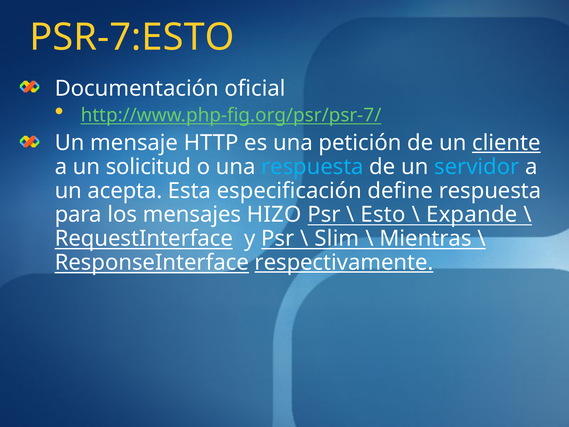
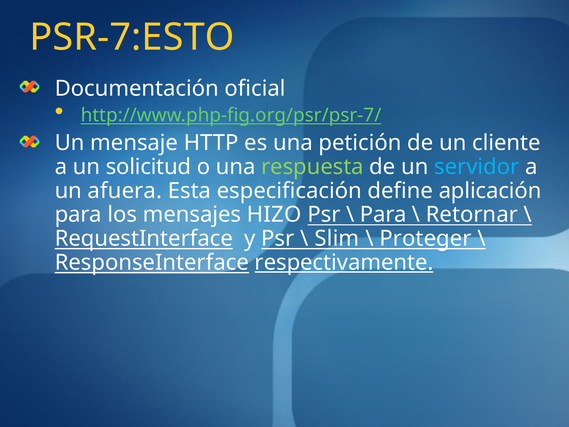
cliente underline: present -> none
respuesta at (312, 167) colour: light blue -> light green
acepta: acepta -> afuera
define respuesta: respuesta -> aplicación
Esto at (383, 215): Esto -> Para
Expande: Expande -> Retornar
Mientras: Mientras -> Proteger
